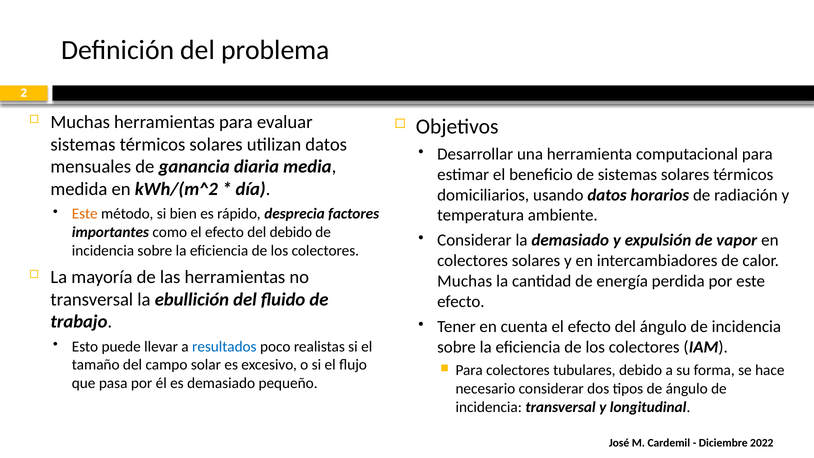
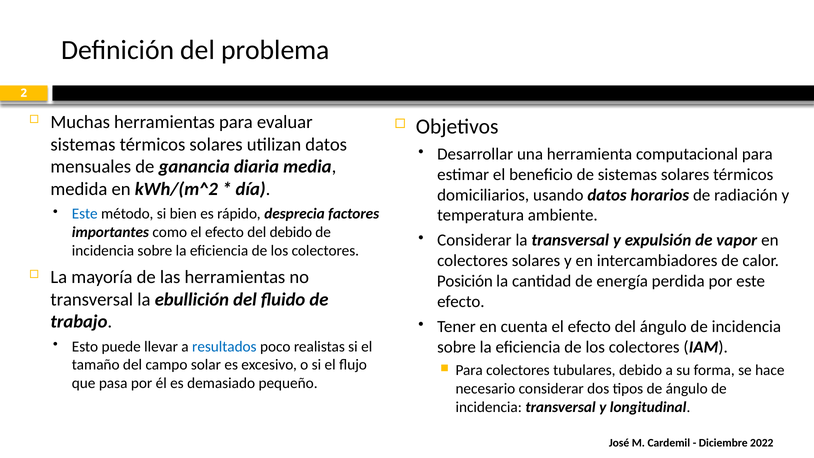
Este at (85, 214) colour: orange -> blue
la demasiado: demasiado -> transversal
Muchas at (465, 281): Muchas -> Posición
